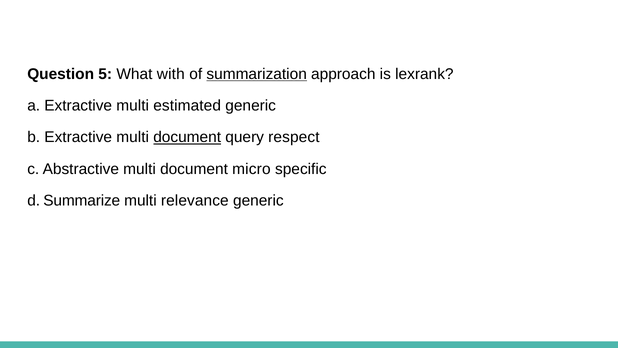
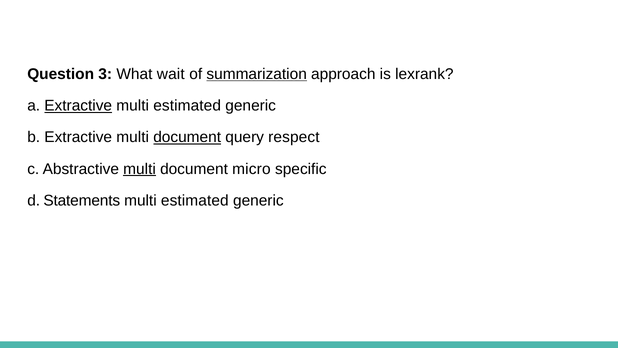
5: 5 -> 3
with: with -> wait
Extractive at (78, 106) underline: none -> present
multi at (140, 169) underline: none -> present
Summarize: Summarize -> Statements
relevance at (195, 200): relevance -> estimated
